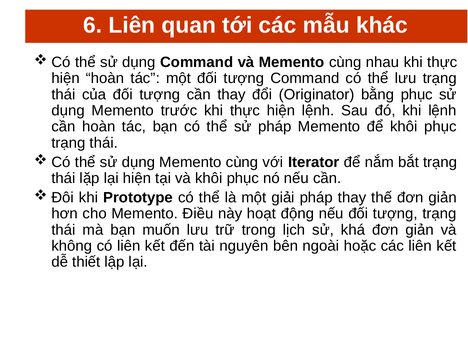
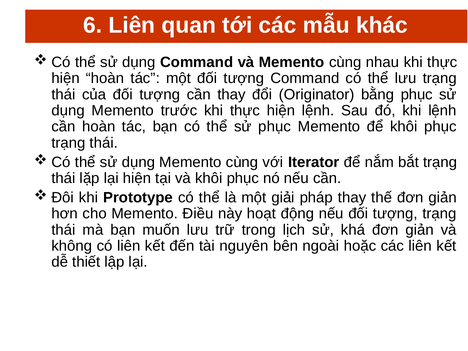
sử pháp: pháp -> phục
